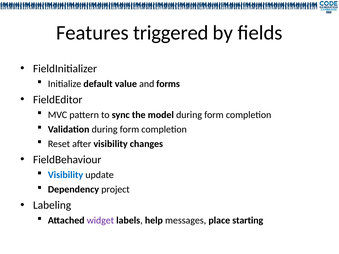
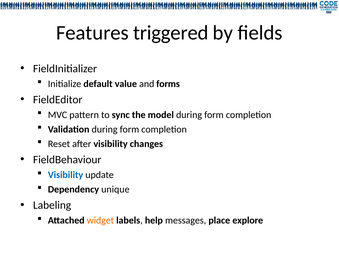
project: project -> unique
widget colour: purple -> orange
starting: starting -> explore
